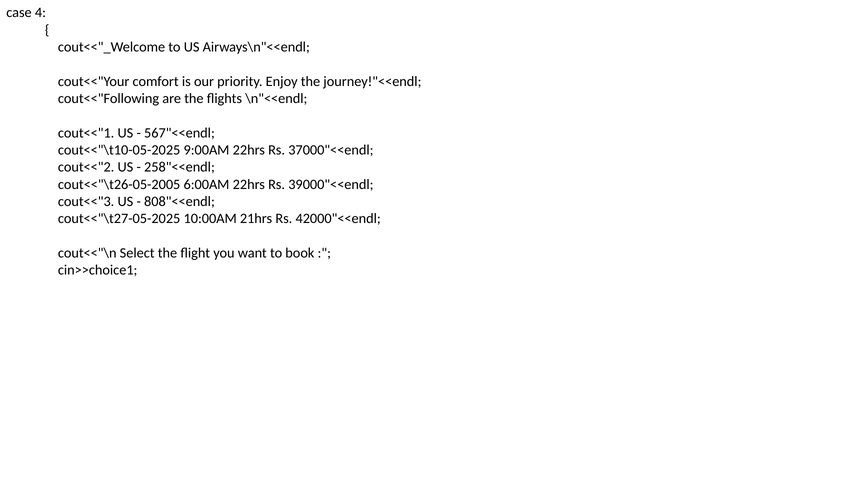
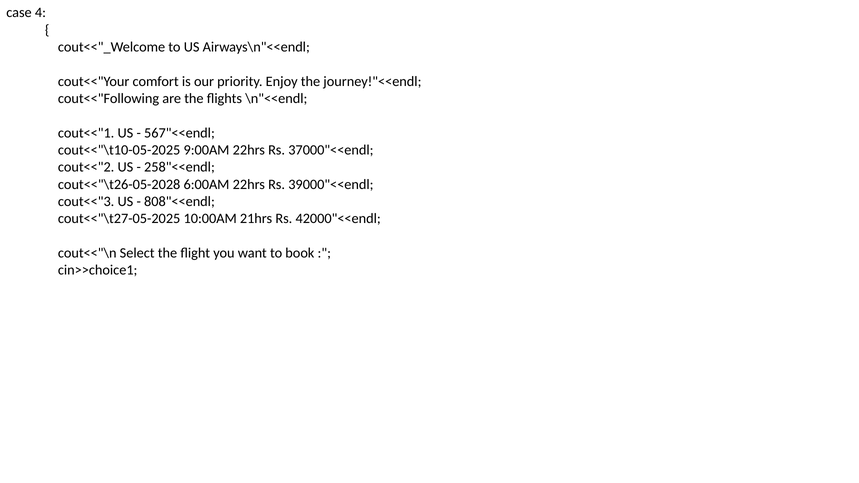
cout<<"\t26-05-2005: cout<<"\t26-05-2005 -> cout<<"\t26-05-2028
